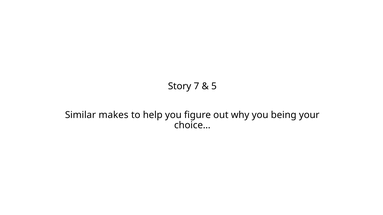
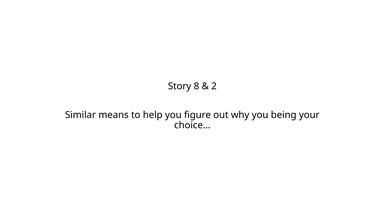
7: 7 -> 8
5: 5 -> 2
makes: makes -> means
